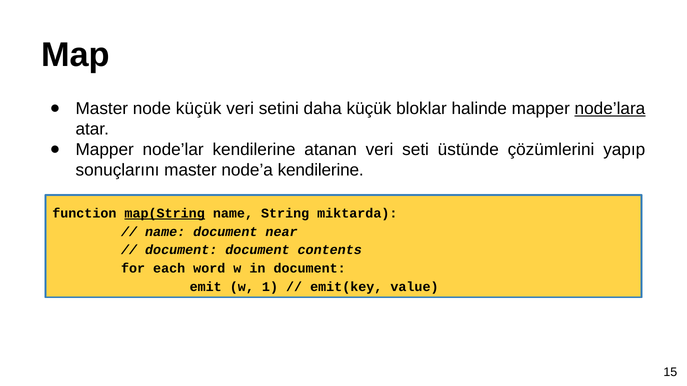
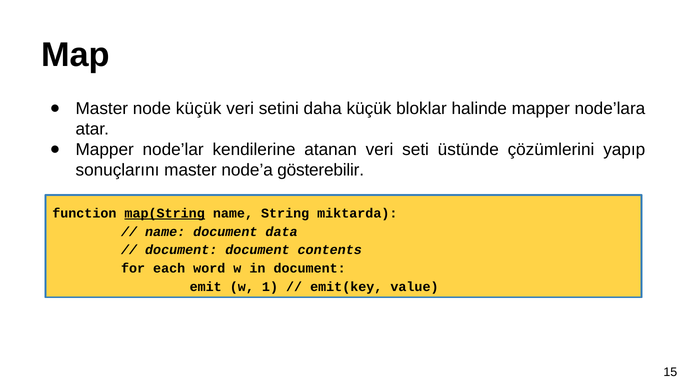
node’lara underline: present -> none
node’a kendilerine: kendilerine -> gösterebilir
near: near -> data
